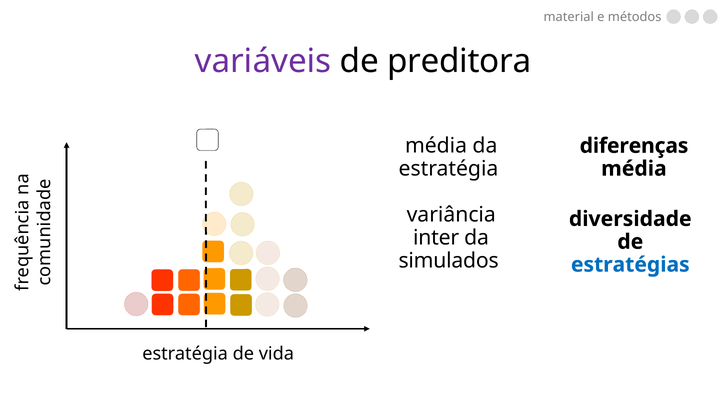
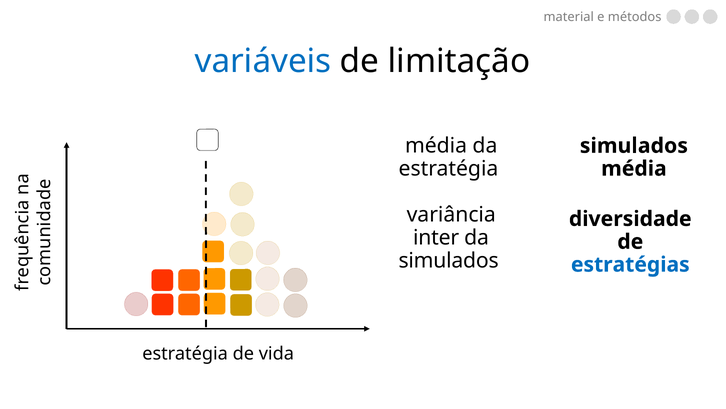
variáveis colour: purple -> blue
preditora: preditora -> limitação
diferenças at (634, 146): diferenças -> simulados
